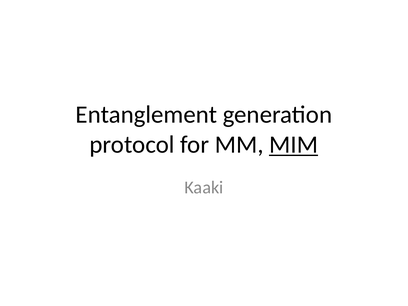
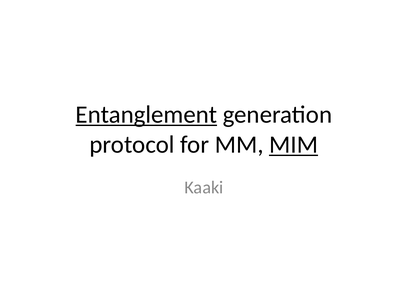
Entanglement underline: none -> present
